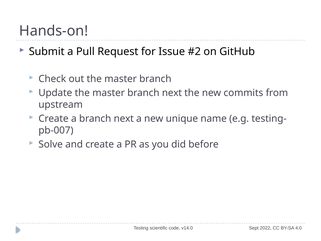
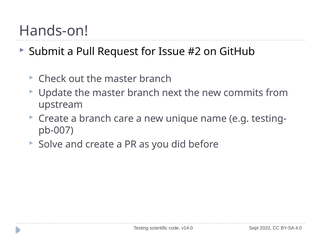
a branch next: next -> care
